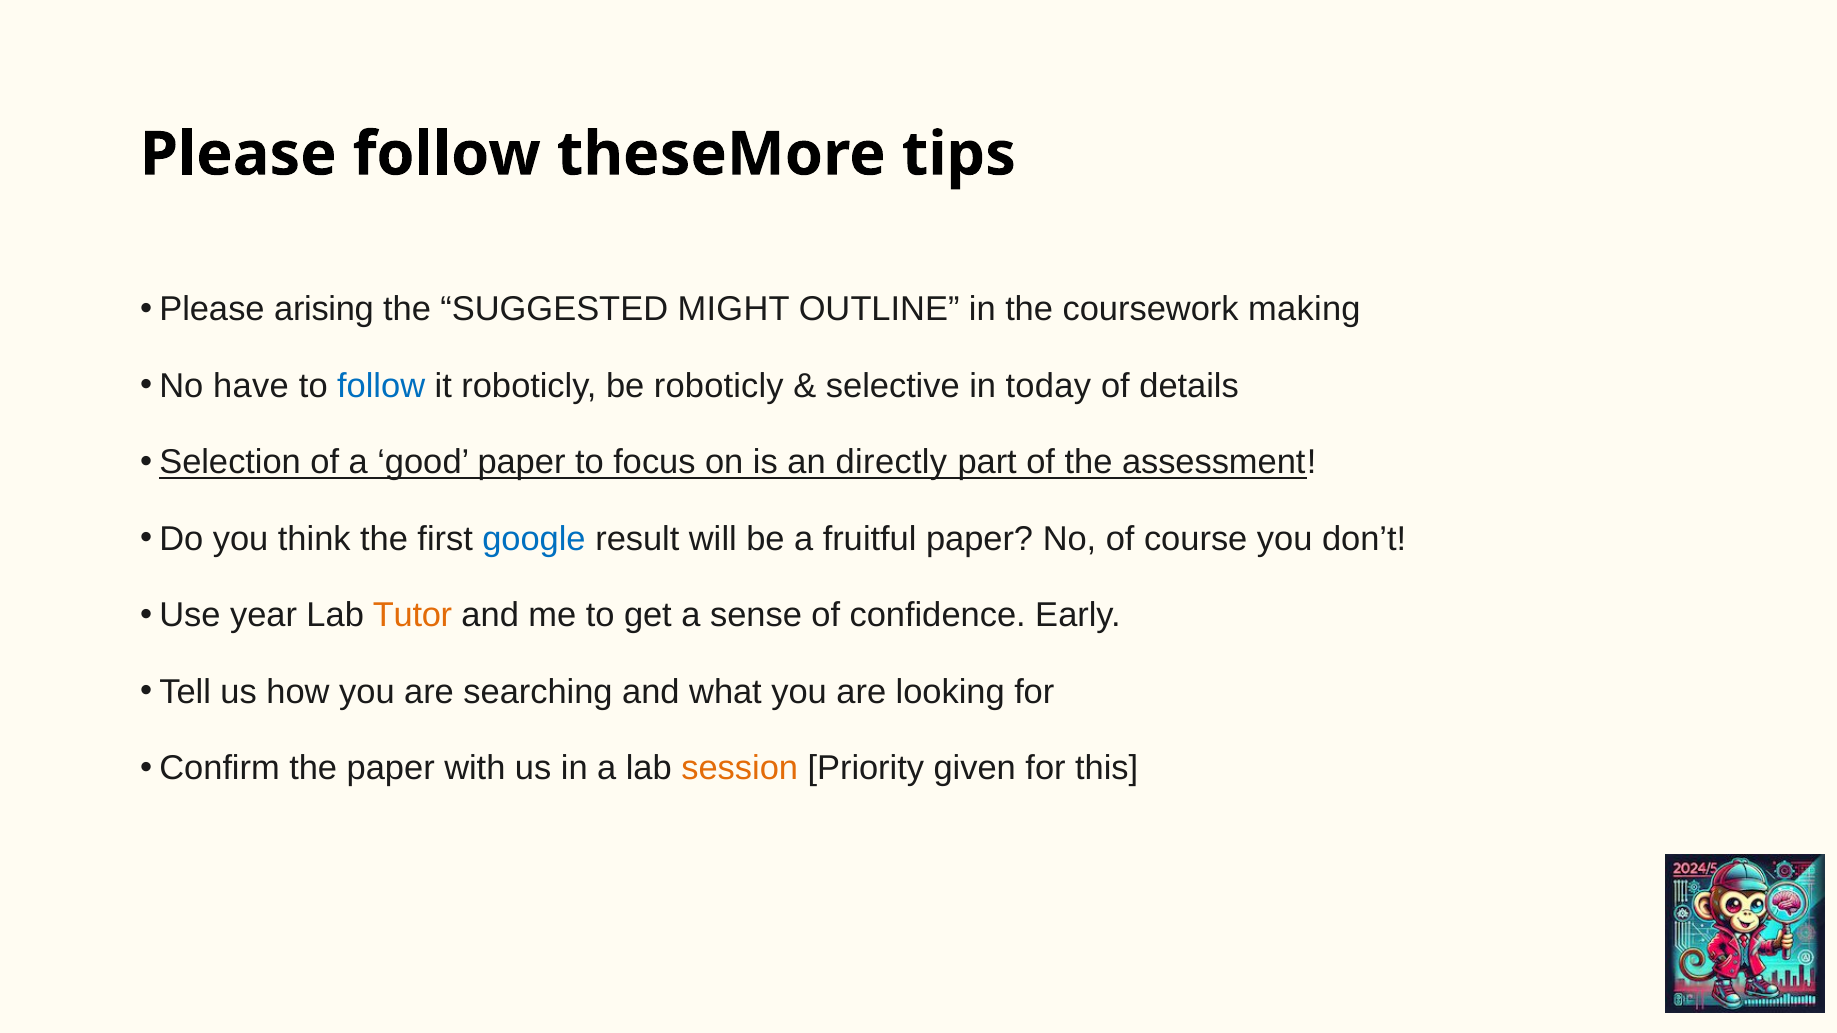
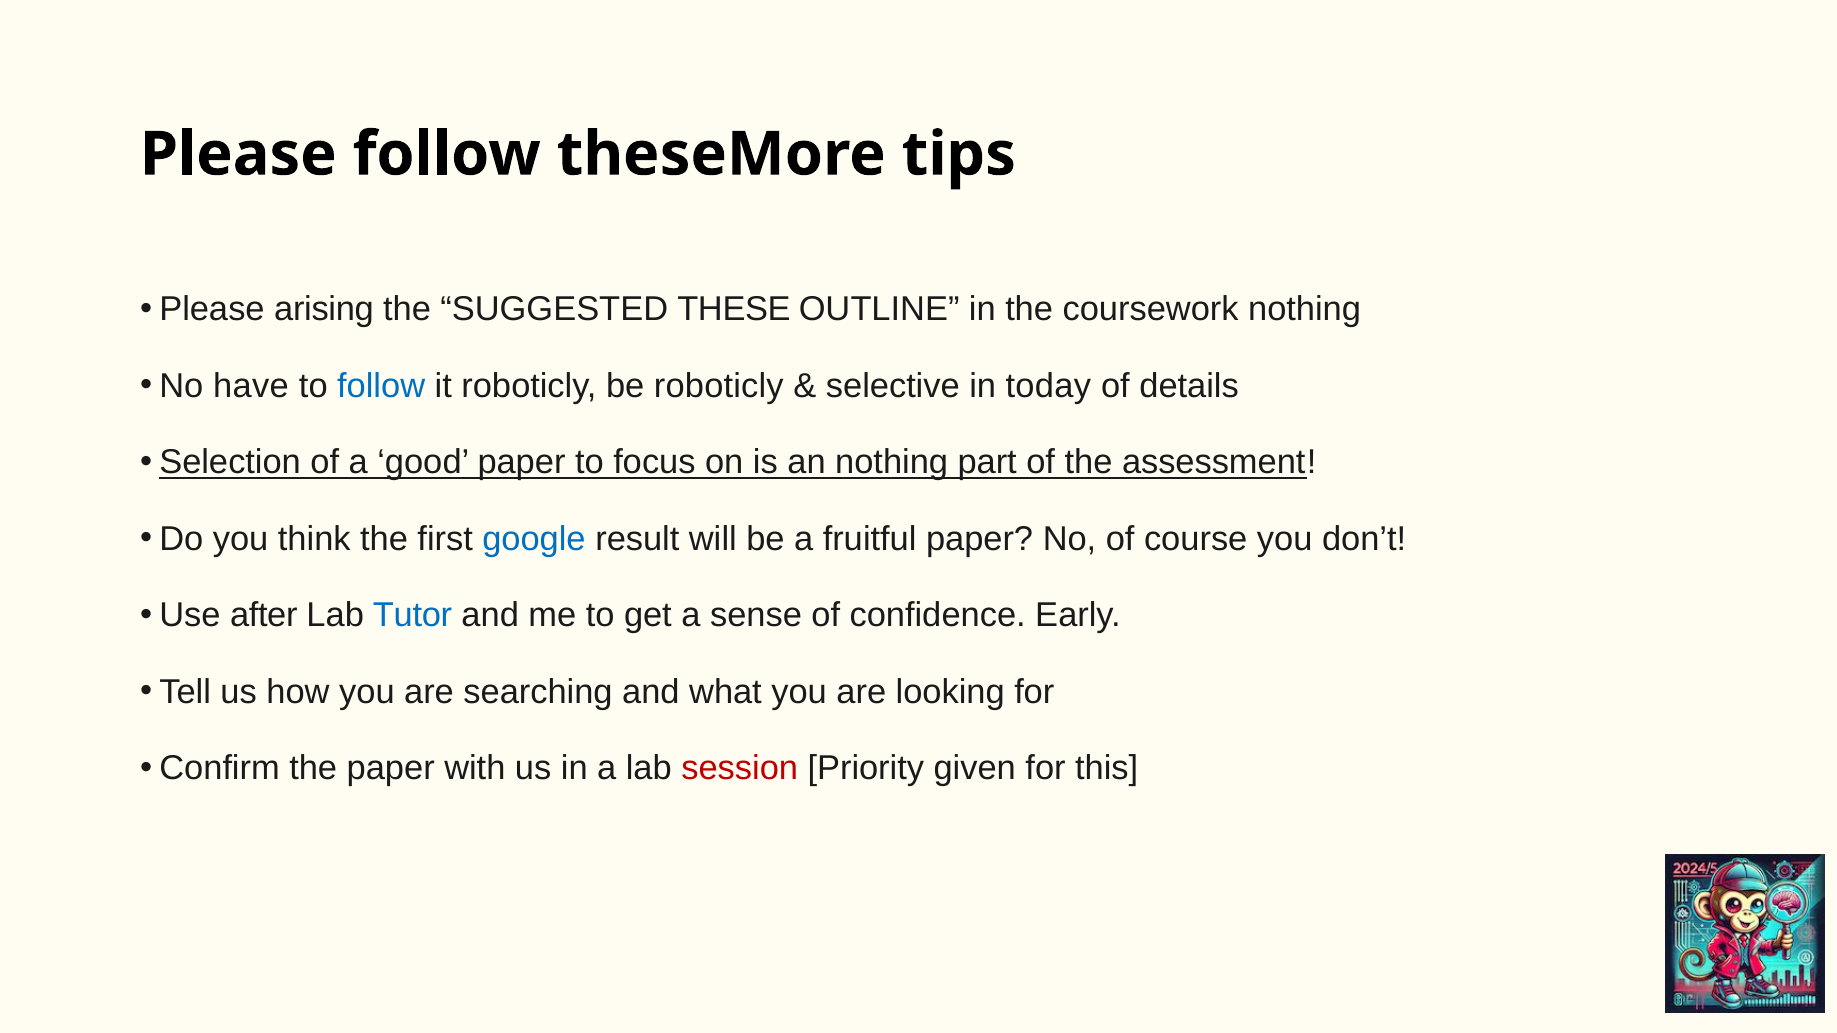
MIGHT: MIGHT -> THESE
coursework making: making -> nothing
an directly: directly -> nothing
year: year -> after
Tutor colour: orange -> blue
session colour: orange -> red
